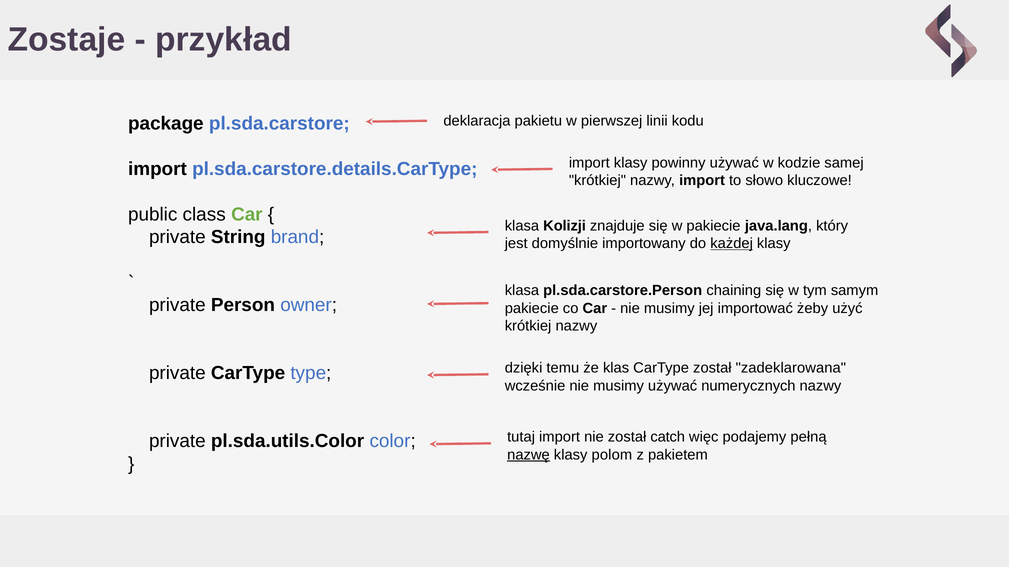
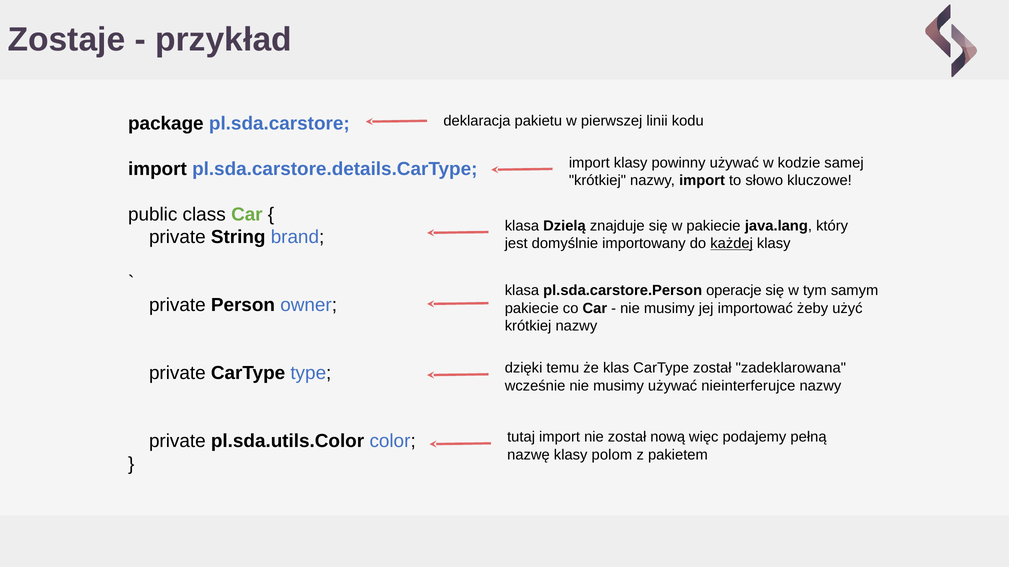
Kolizji: Kolizji -> Dzielą
chaining: chaining -> operacje
numerycznych: numerycznych -> nieinterferujce
catch: catch -> nową
nazwę underline: present -> none
